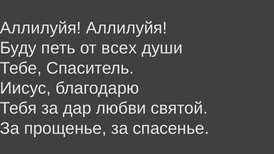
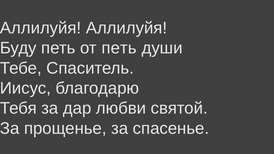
от всех: всех -> петь
